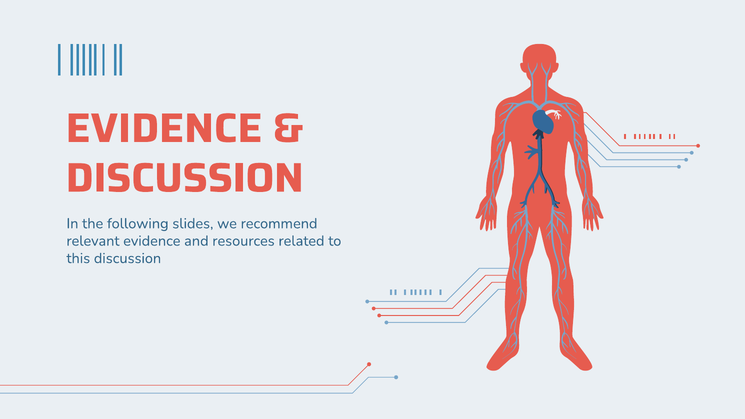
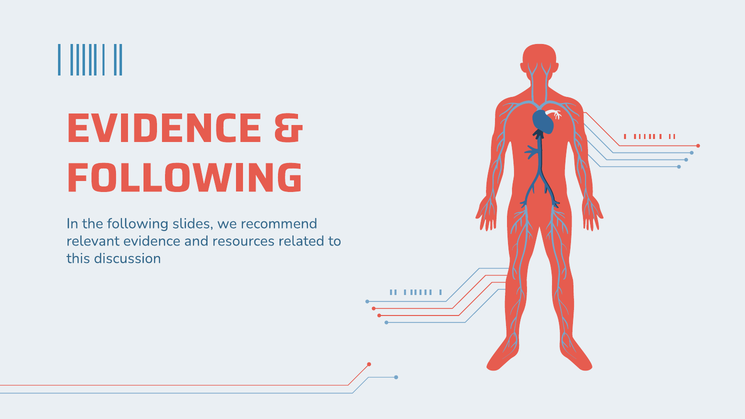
DISCUSSION at (185, 178): DISCUSSION -> FOLLOWING
